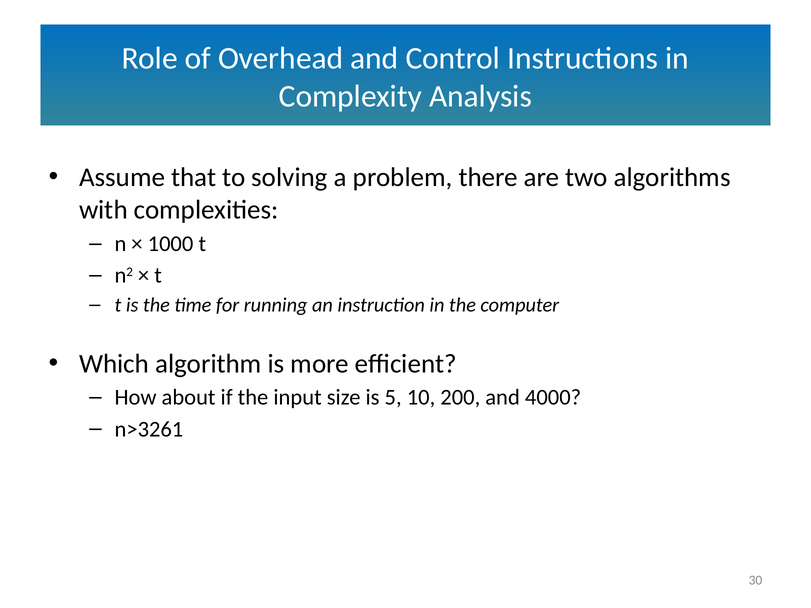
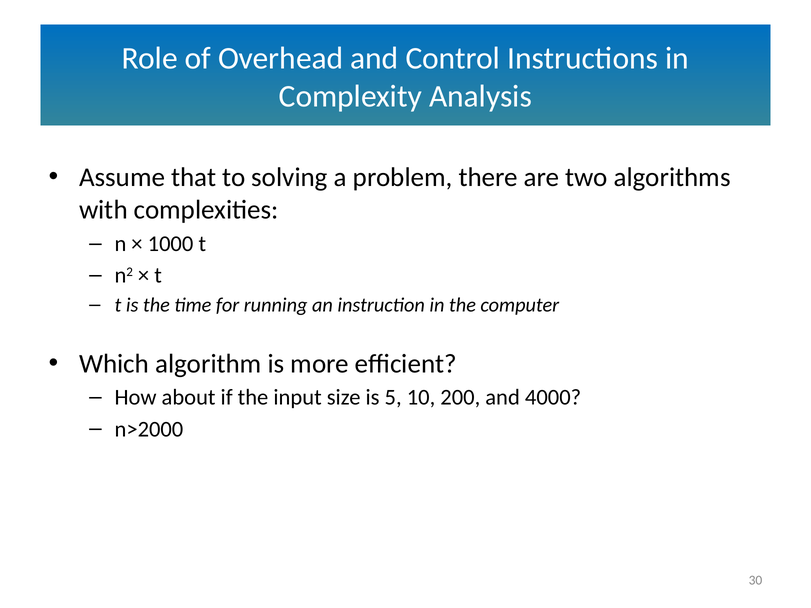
n>3261: n>3261 -> n>2000
